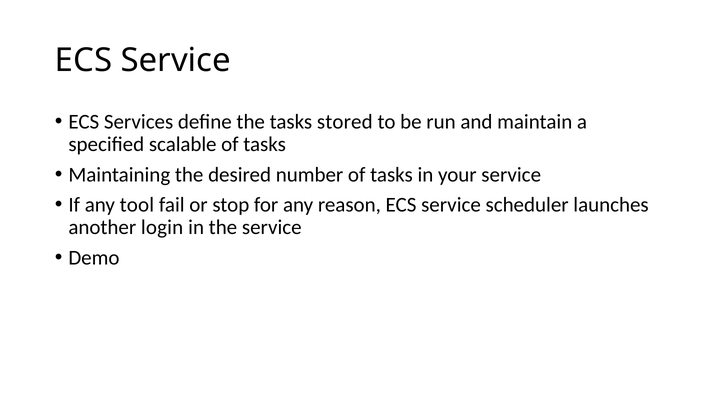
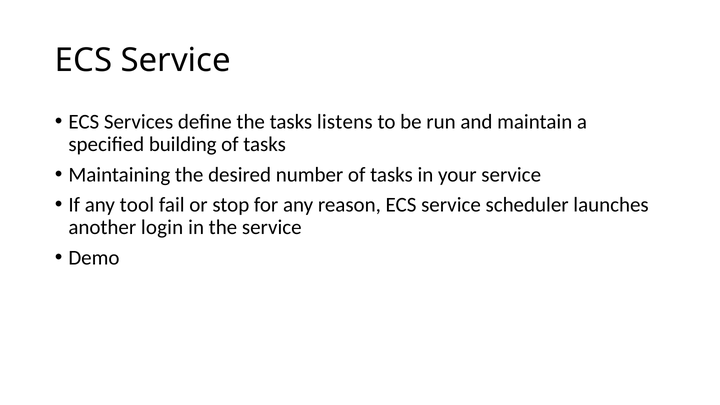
stored: stored -> listens
scalable: scalable -> building
